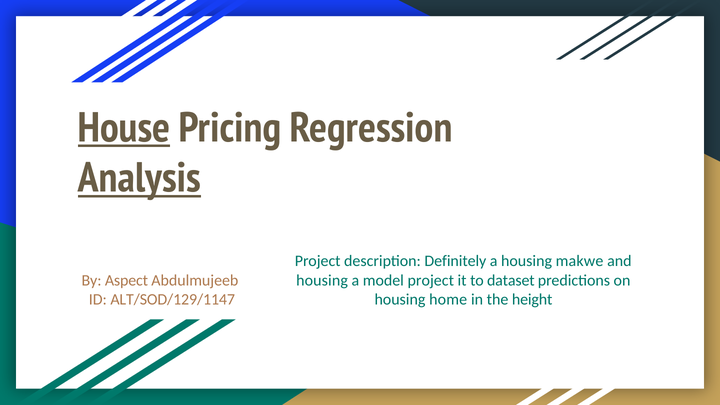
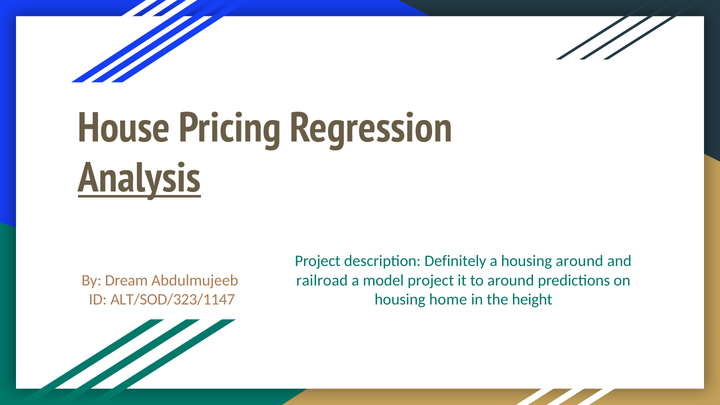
House underline: present -> none
housing makwe: makwe -> around
housing at (322, 280): housing -> railroad
to dataset: dataset -> around
Aspect: Aspect -> Dream
ALT/SOD/129/1147: ALT/SOD/129/1147 -> ALT/SOD/323/1147
